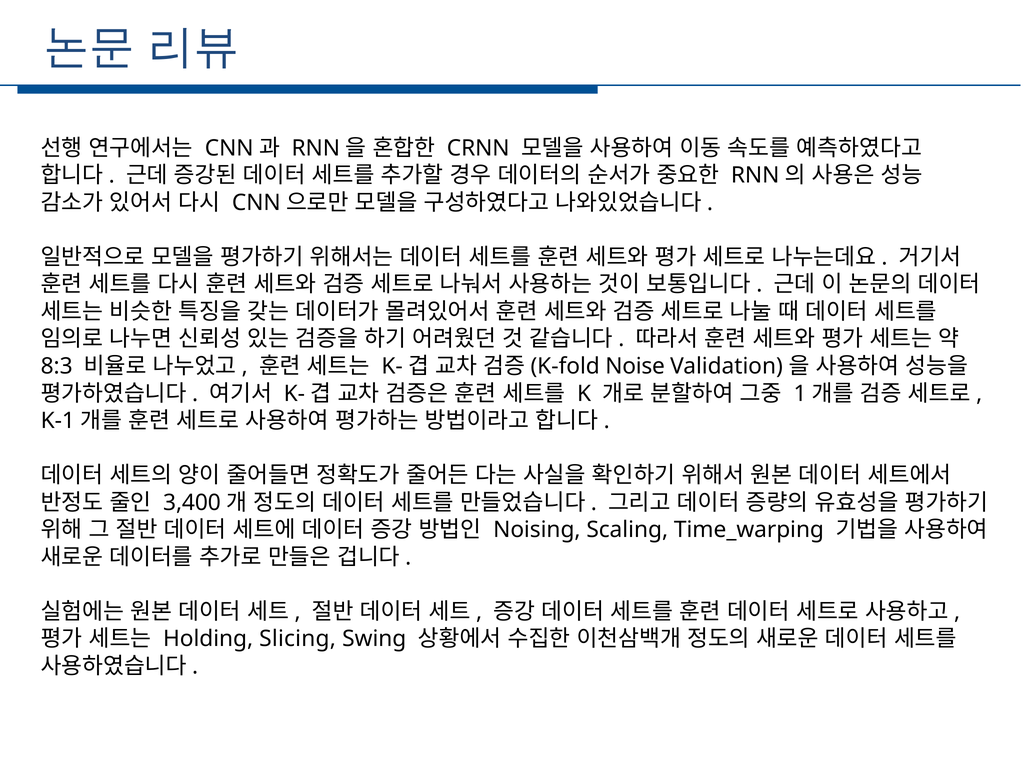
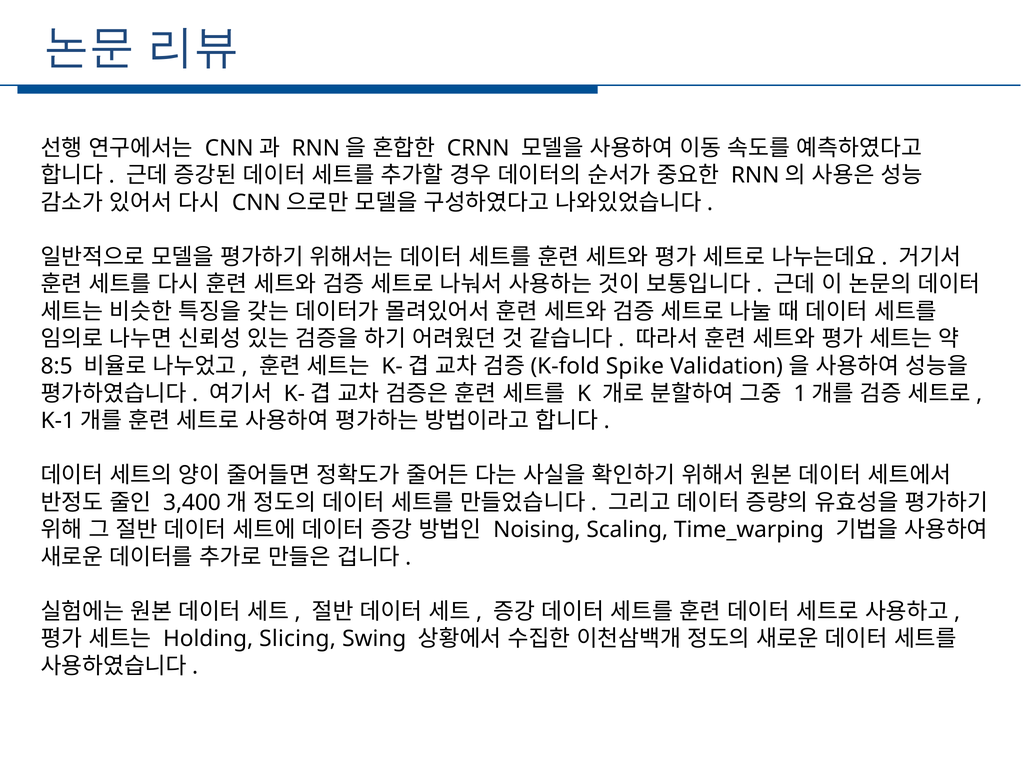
8:3: 8:3 -> 8:5
Noise: Noise -> Spike
